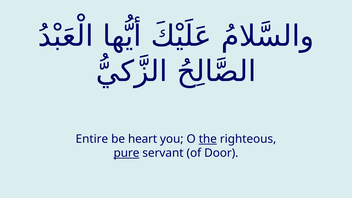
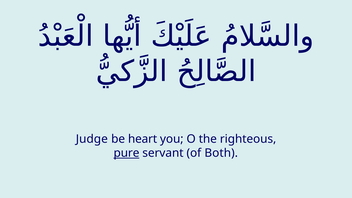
Entire: Entire -> Judge
the underline: present -> none
Door: Door -> Both
